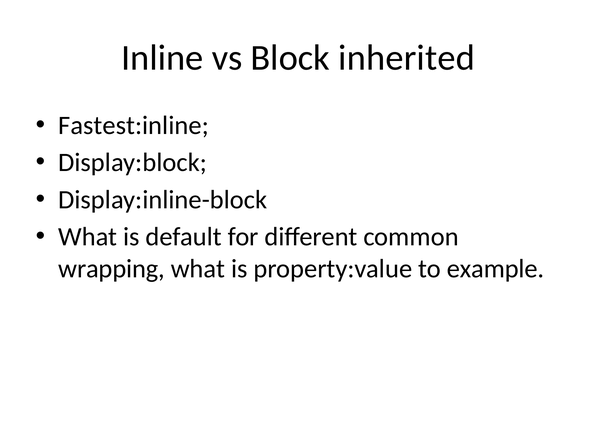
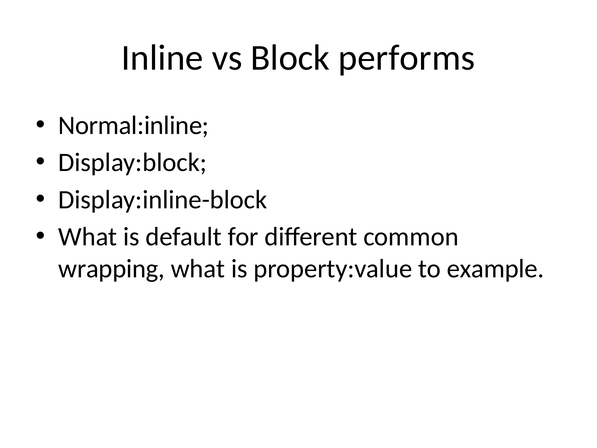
inherited: inherited -> performs
Fastest:inline: Fastest:inline -> Normal:inline
